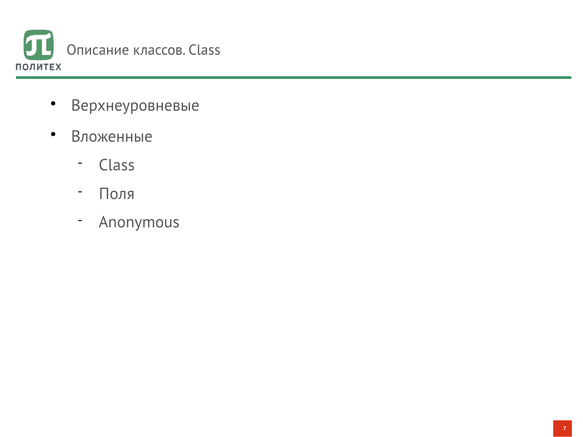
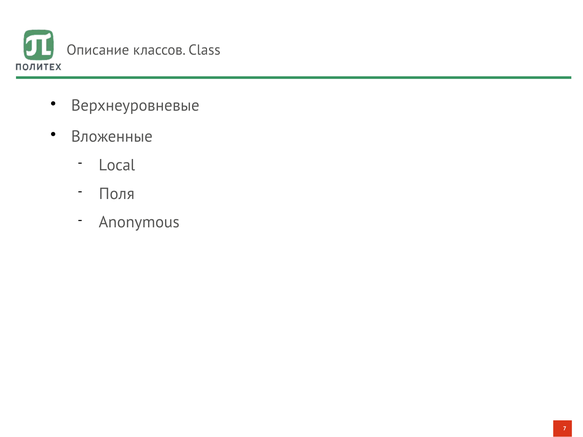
Class at (117, 165): Class -> Local
